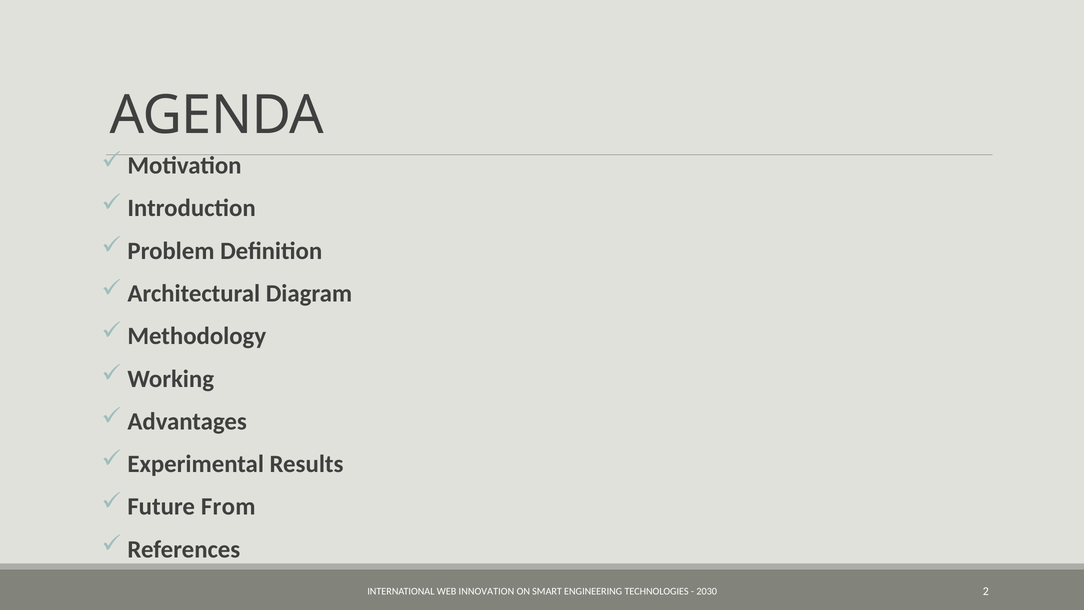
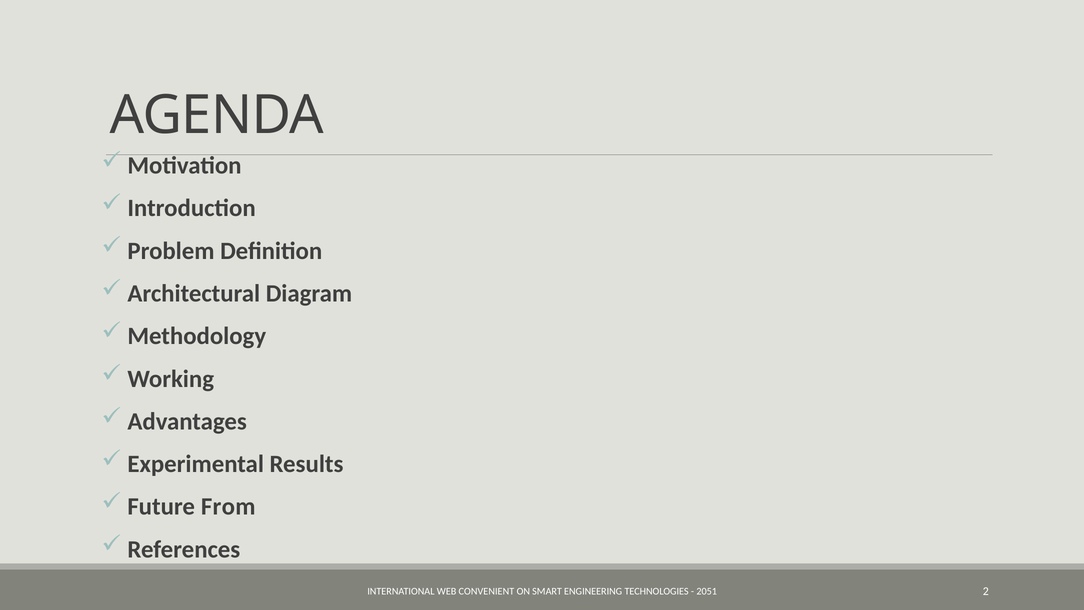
INNOVATION: INNOVATION -> CONVENIENT
2030: 2030 -> 2051
